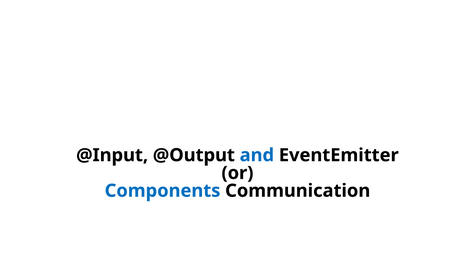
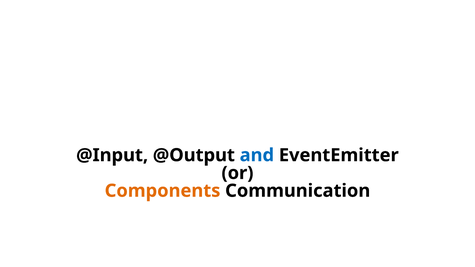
Components colour: blue -> orange
